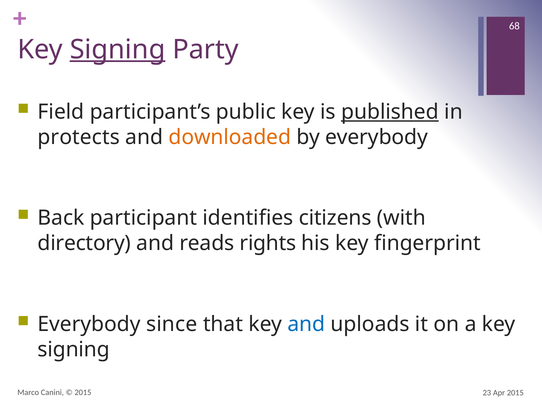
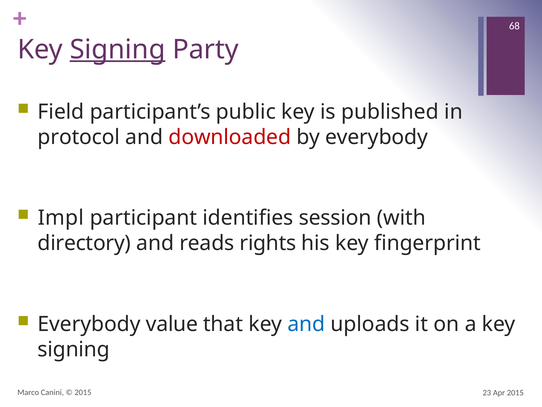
published underline: present -> none
protects: protects -> protocol
downloaded colour: orange -> red
Back: Back -> Impl
citizens: citizens -> session
since: since -> value
